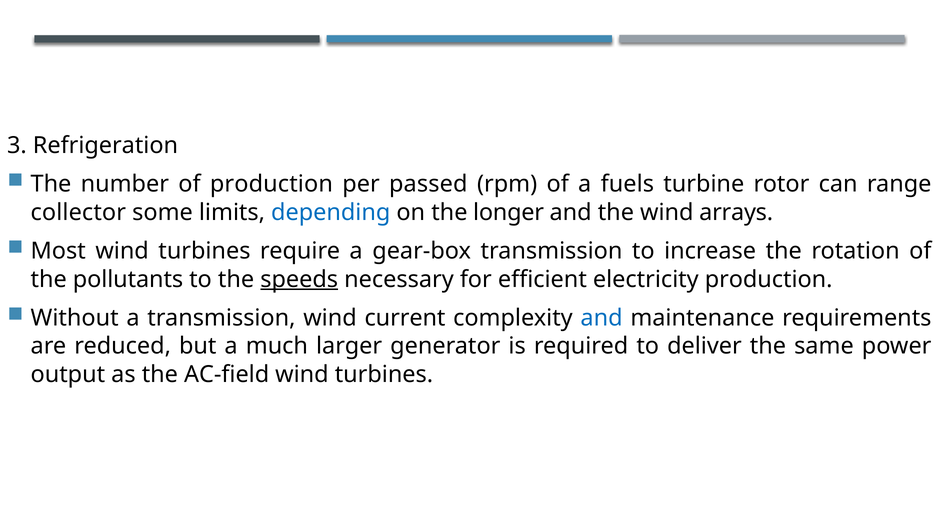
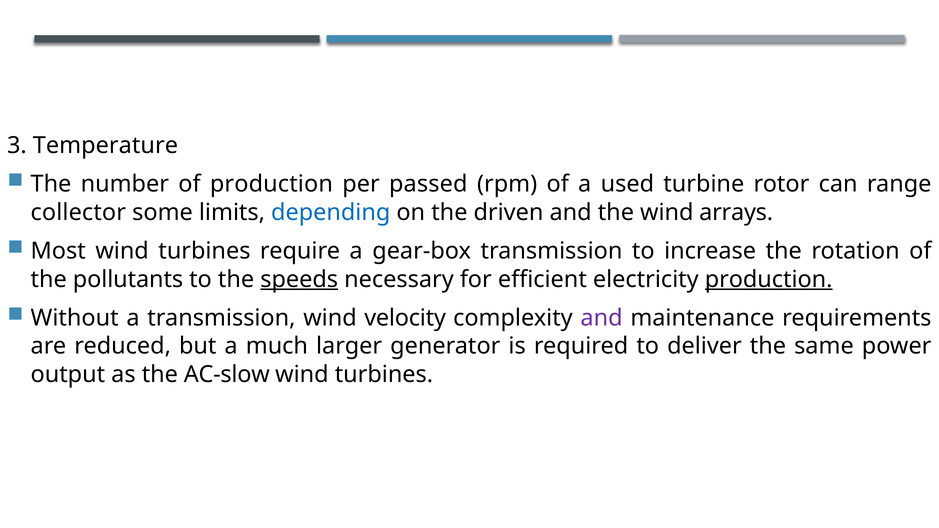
Refrigeration: Refrigeration -> Temperature
fuels: fuels -> used
longer: longer -> driven
production at (769, 279) underline: none -> present
current: current -> velocity
and at (602, 318) colour: blue -> purple
AC-field: AC-field -> AC-slow
